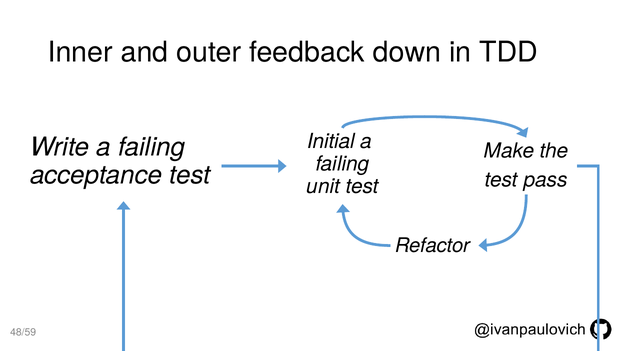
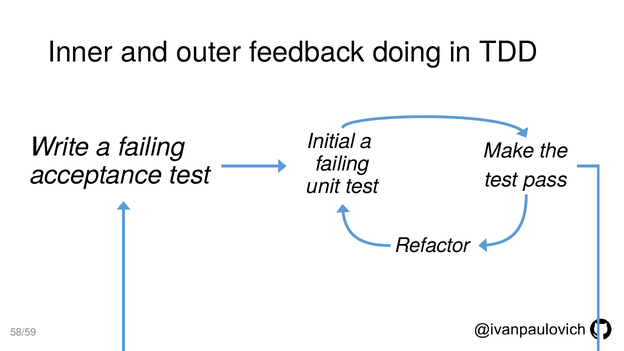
down: down -> doing
48/59: 48/59 -> 58/59
